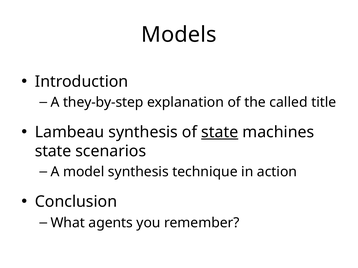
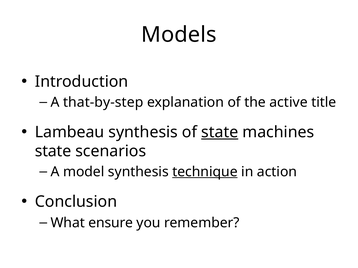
they-by-step: they-by-step -> that-by-step
called: called -> active
technique underline: none -> present
agents: agents -> ensure
